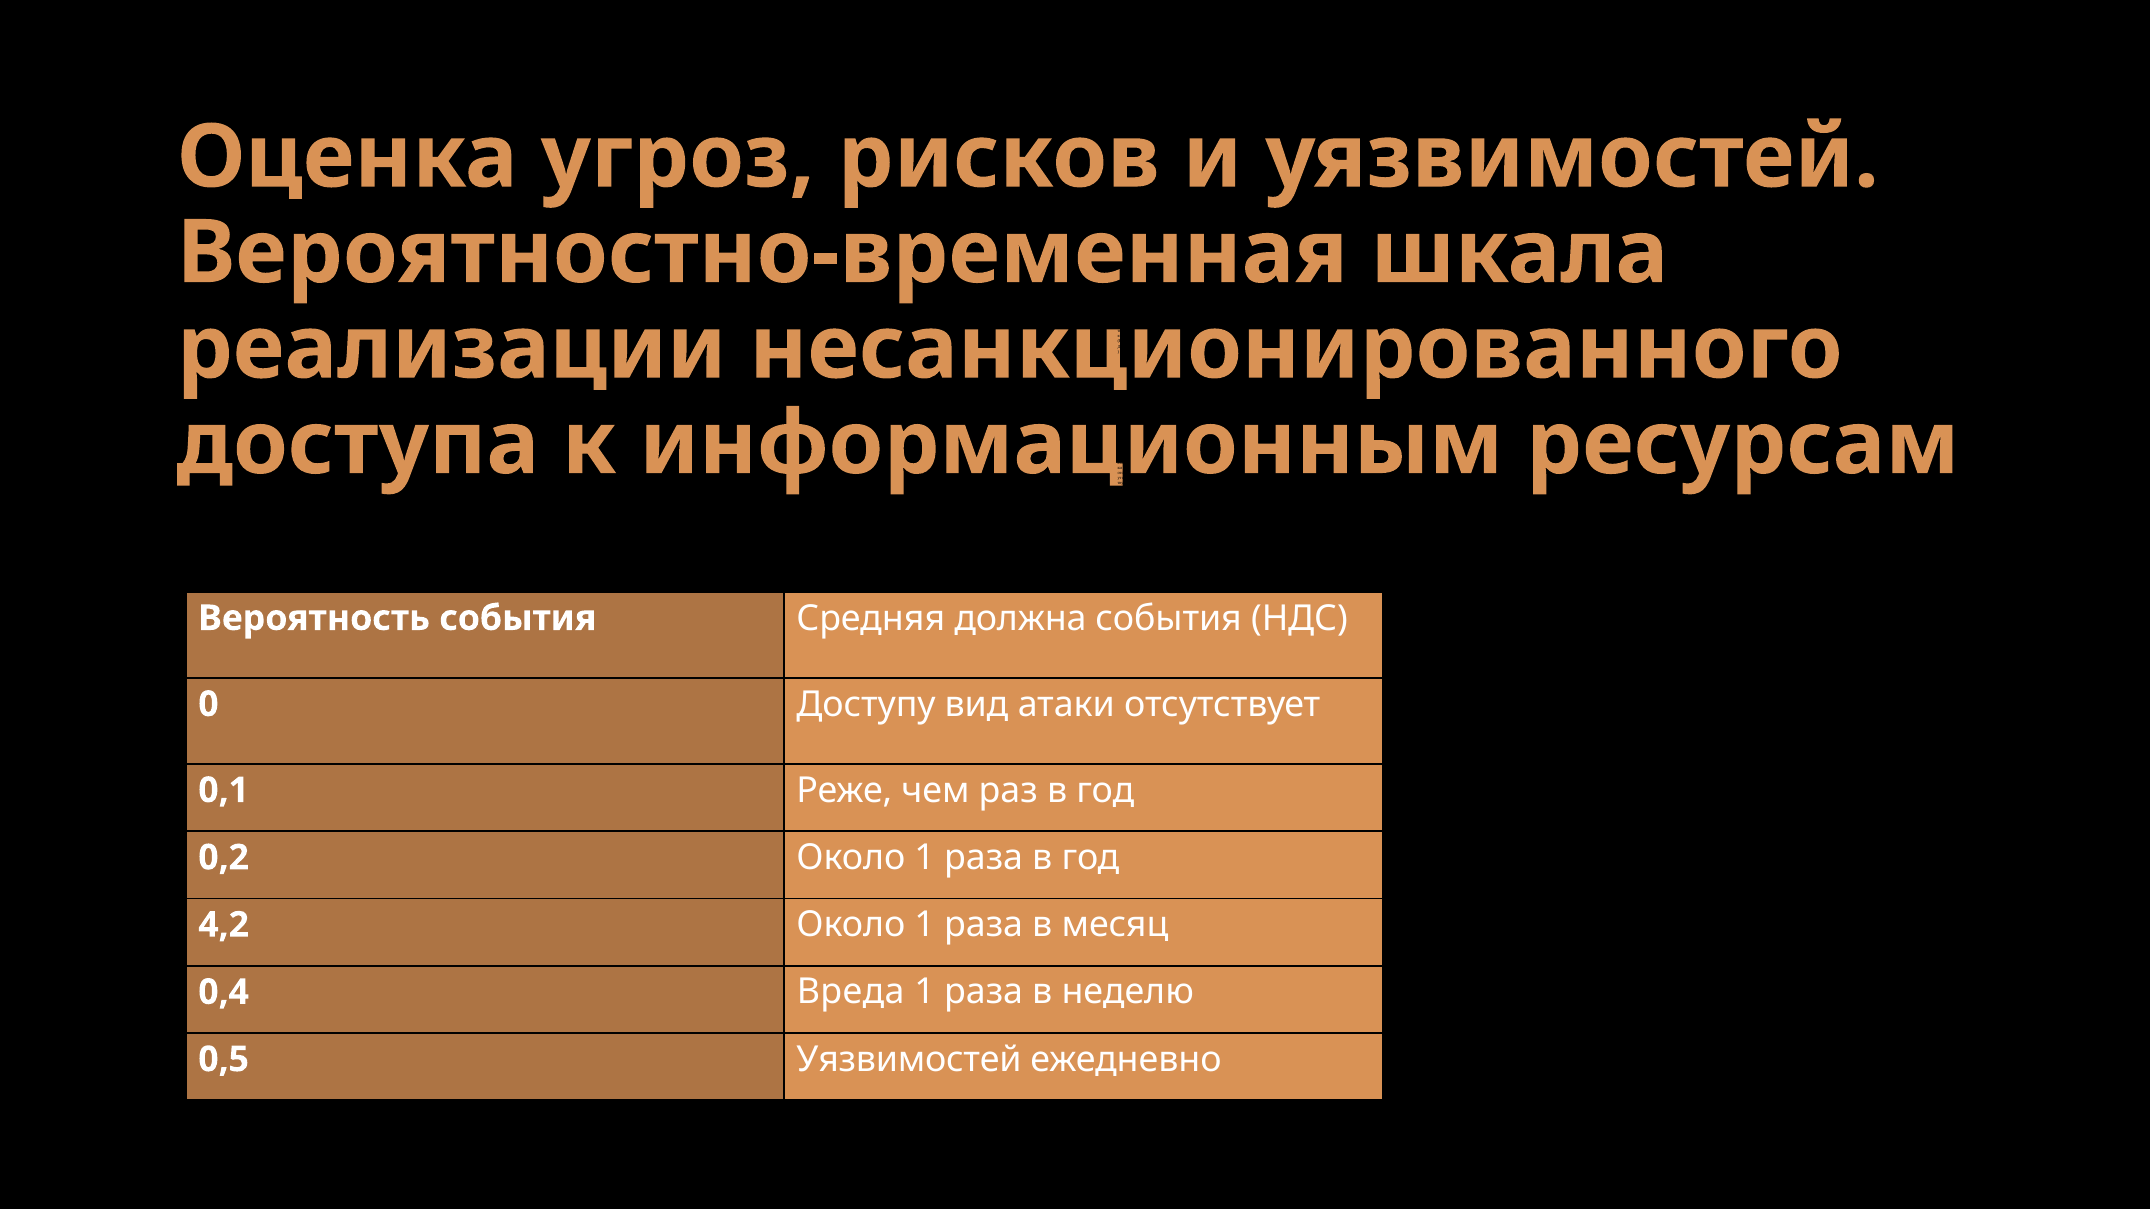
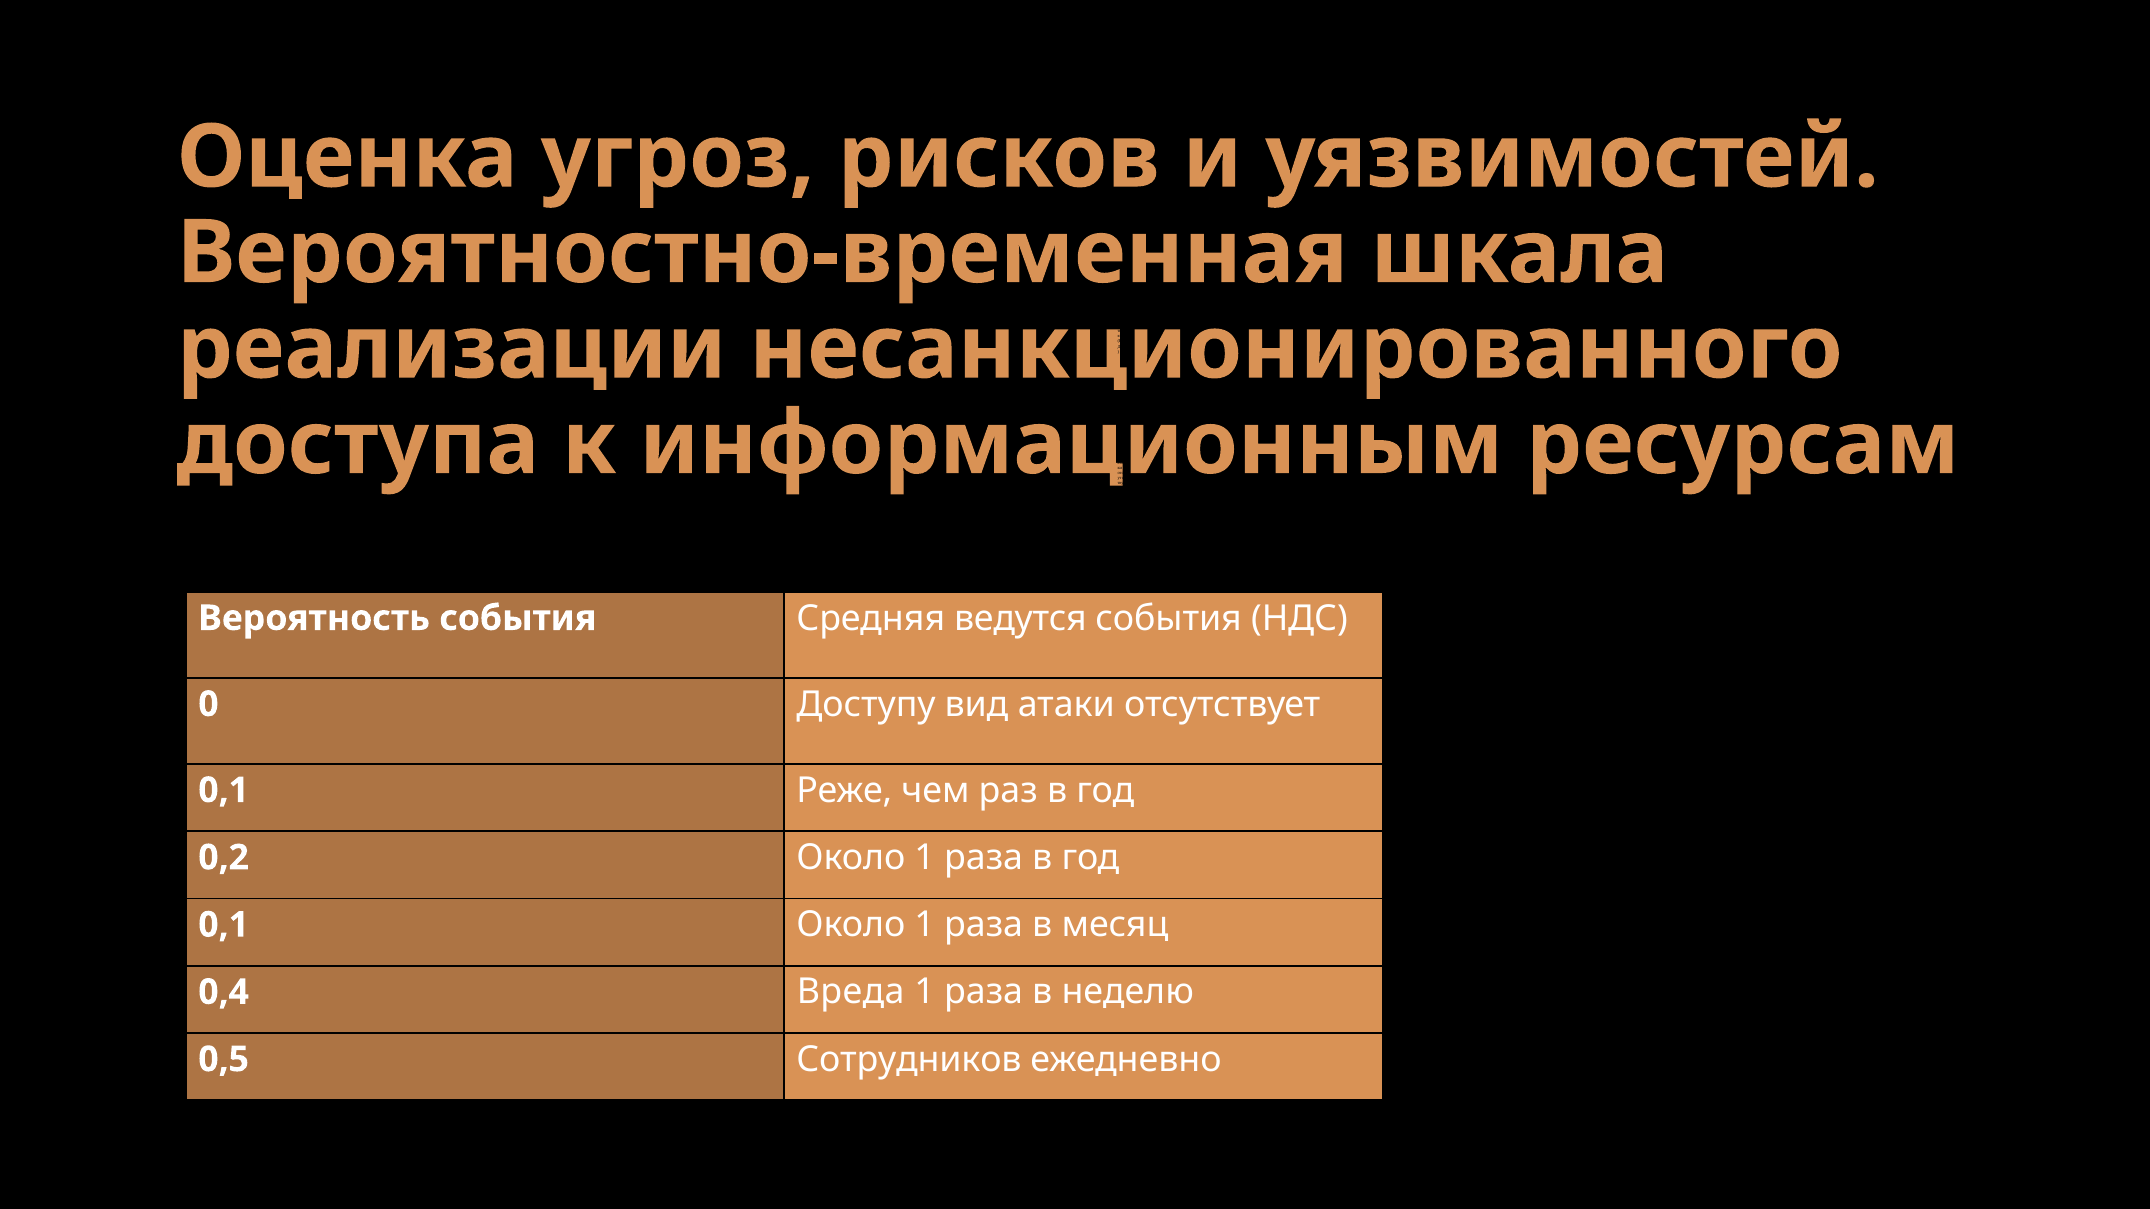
должна: должна -> ведутся
4,2 at (224, 925): 4,2 -> 0,1
0,5 Уязвимостей: Уязвимостей -> Сотрудников
